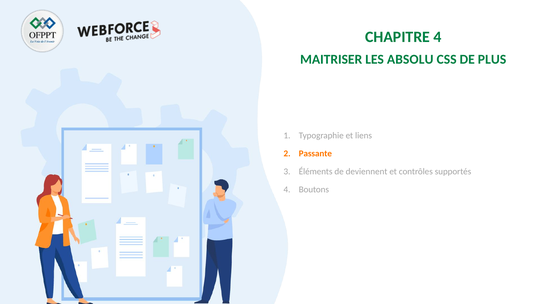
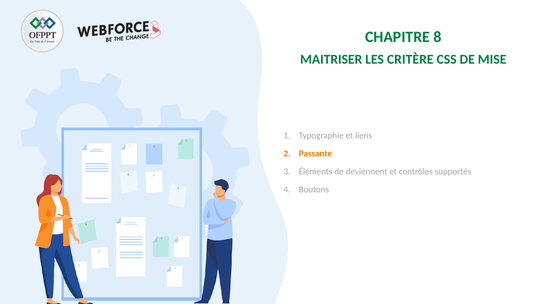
CHAPITRE 4: 4 -> 8
ABSOLU: ABSOLU -> CRITÈRE
PLUS: PLUS -> MISE
